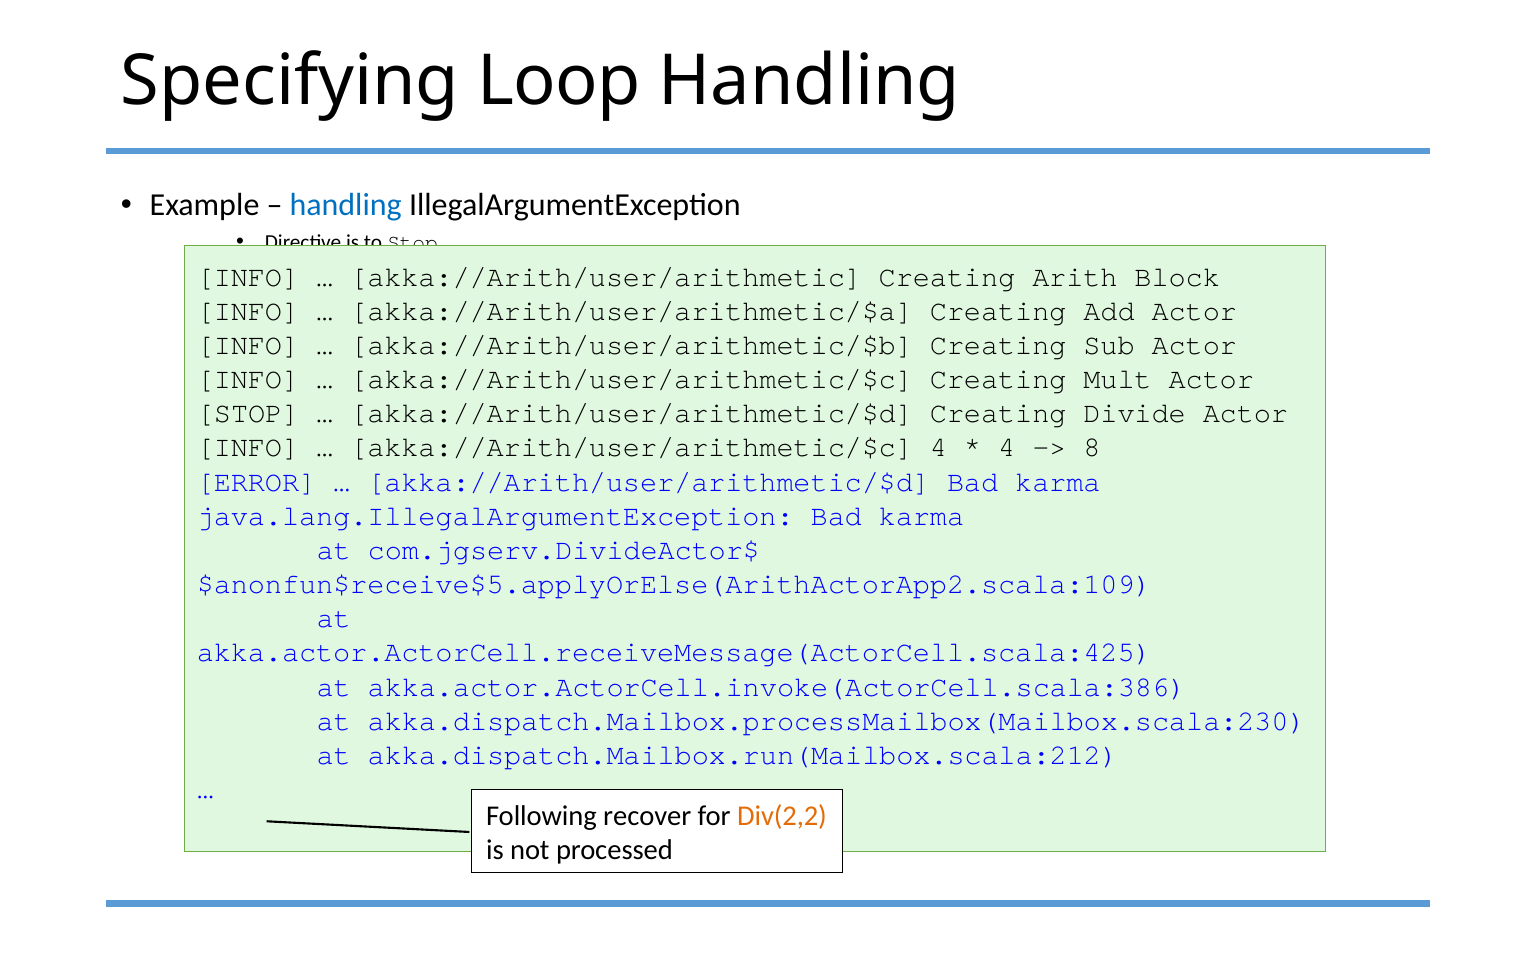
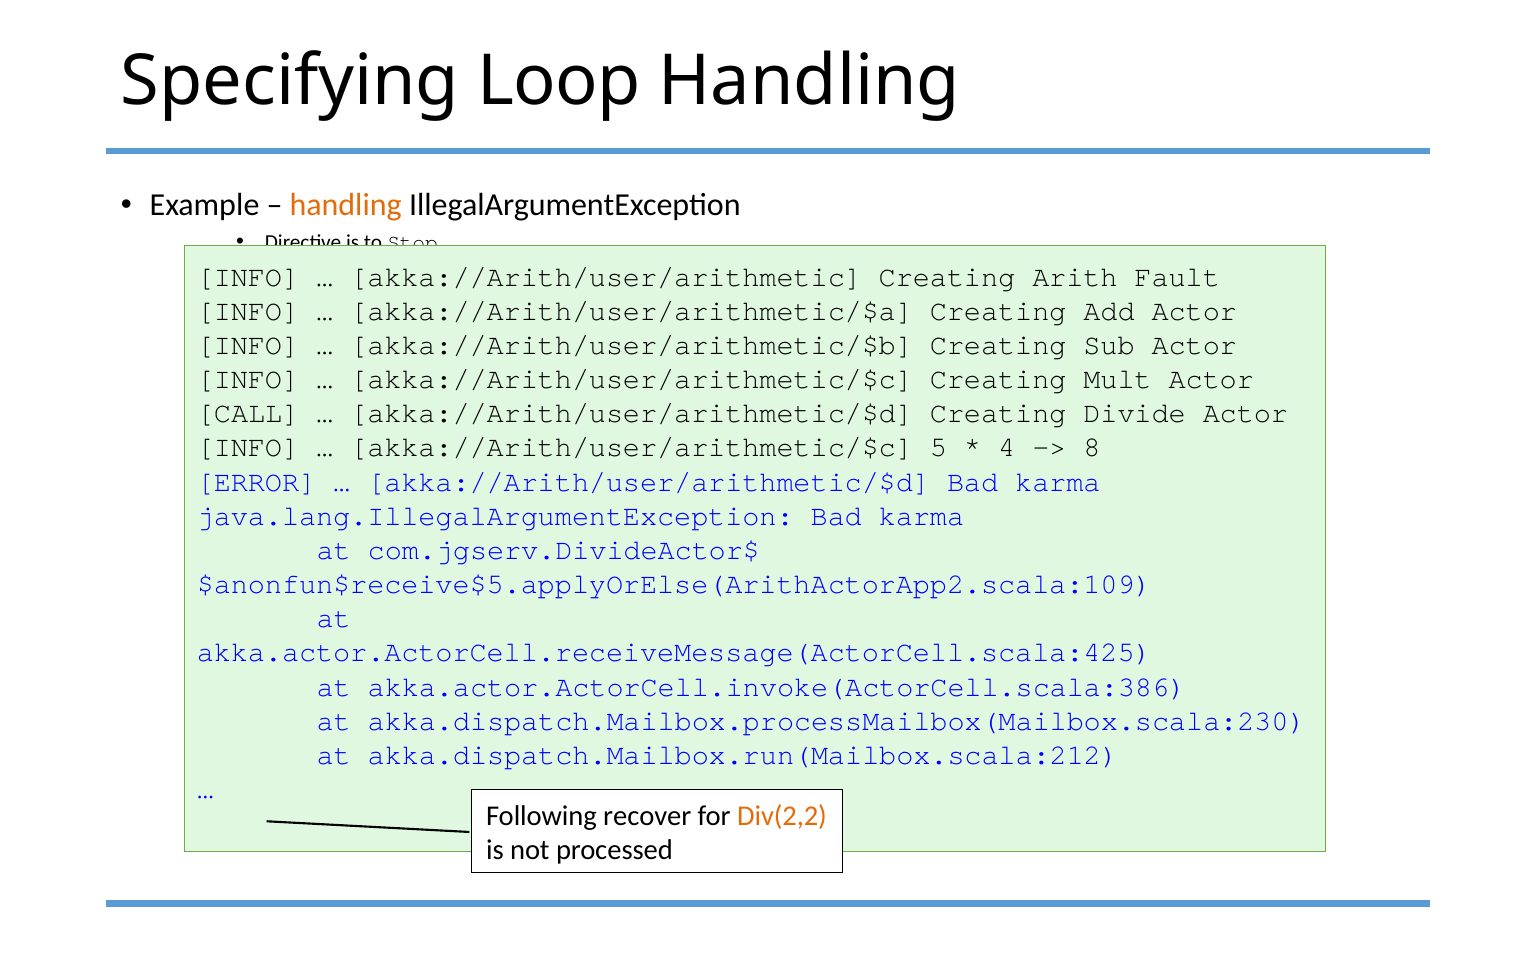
handling at (346, 205) colour: blue -> orange
Block: Block -> Fault
STOP at (248, 413): STOP -> CALL
akka://Arith/user/arithmetic/$c 4: 4 -> 5
